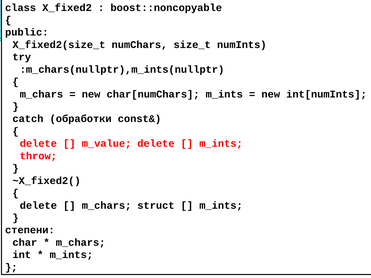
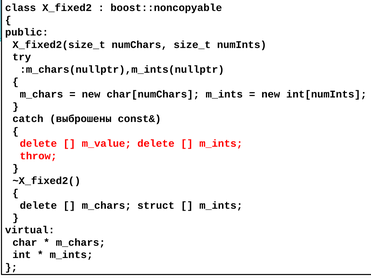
обработки: обработки -> выброшены
степени: степени -> virtual
